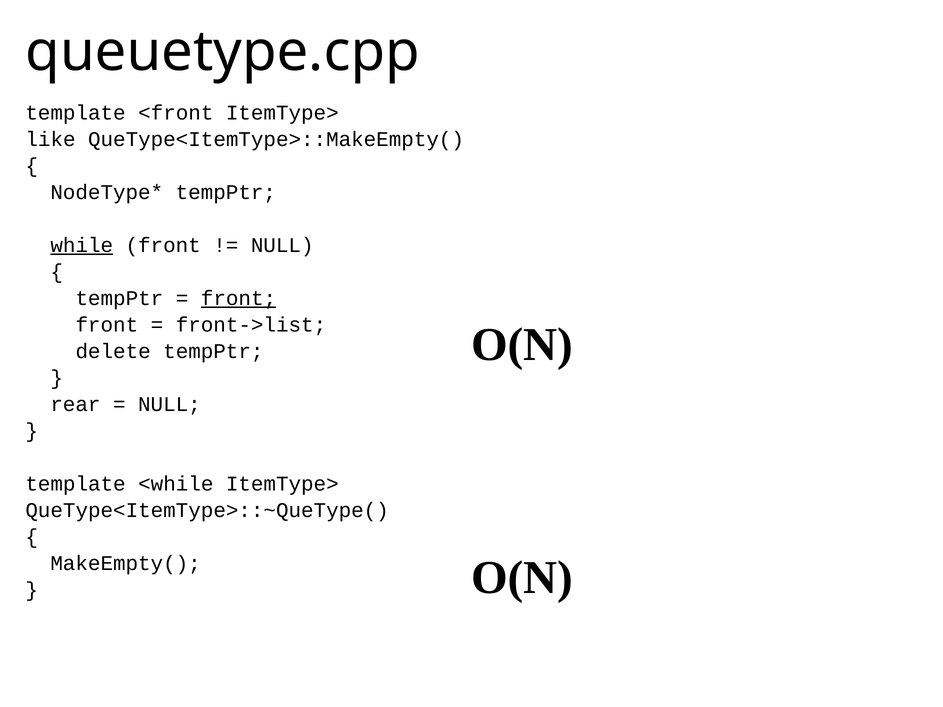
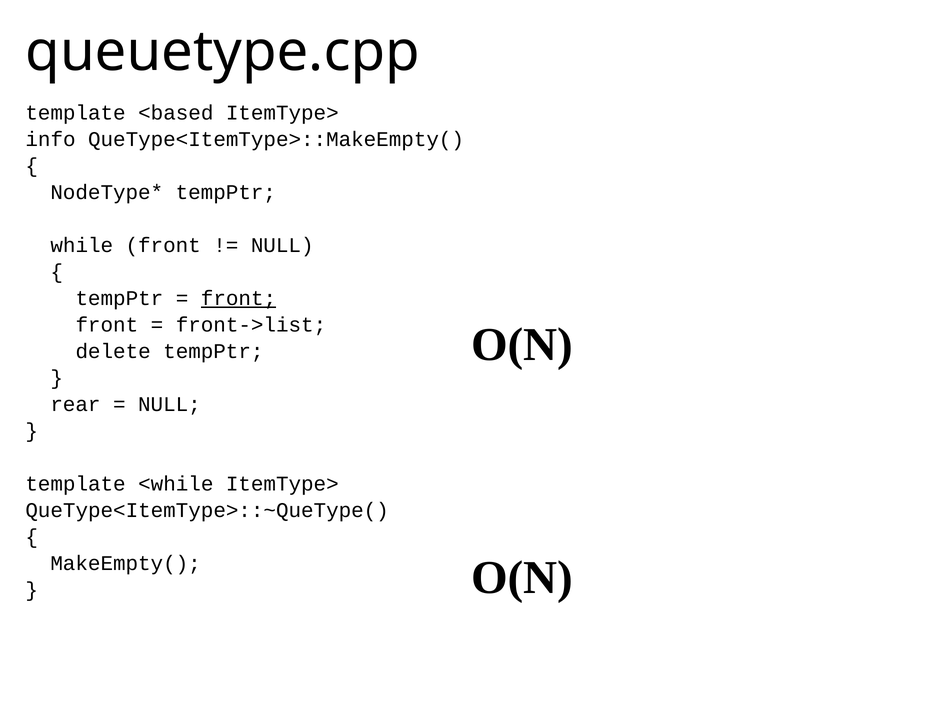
<front: <front -> <based
like: like -> info
while underline: present -> none
